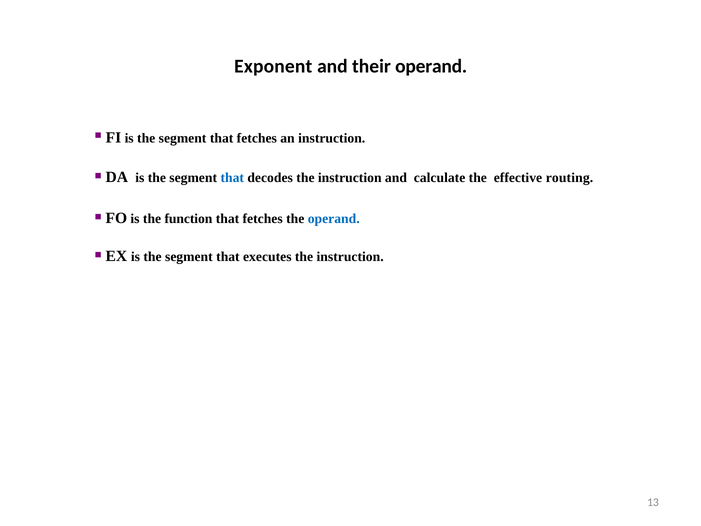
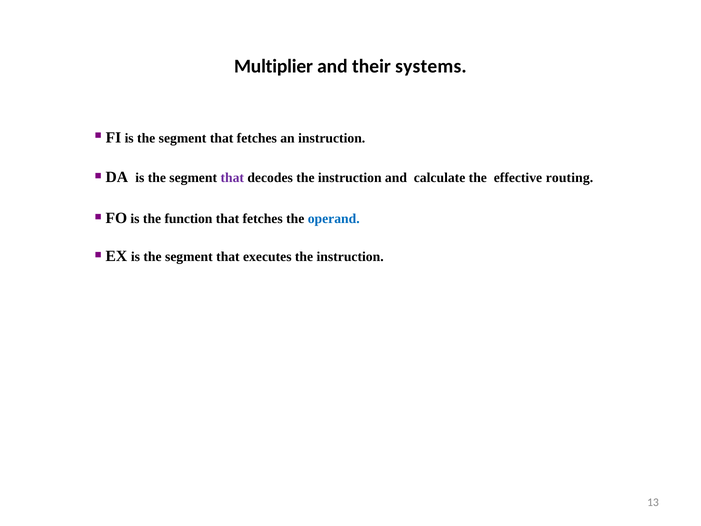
Exponent: Exponent -> Multiplier
their operand: operand -> systems
that at (232, 178) colour: blue -> purple
